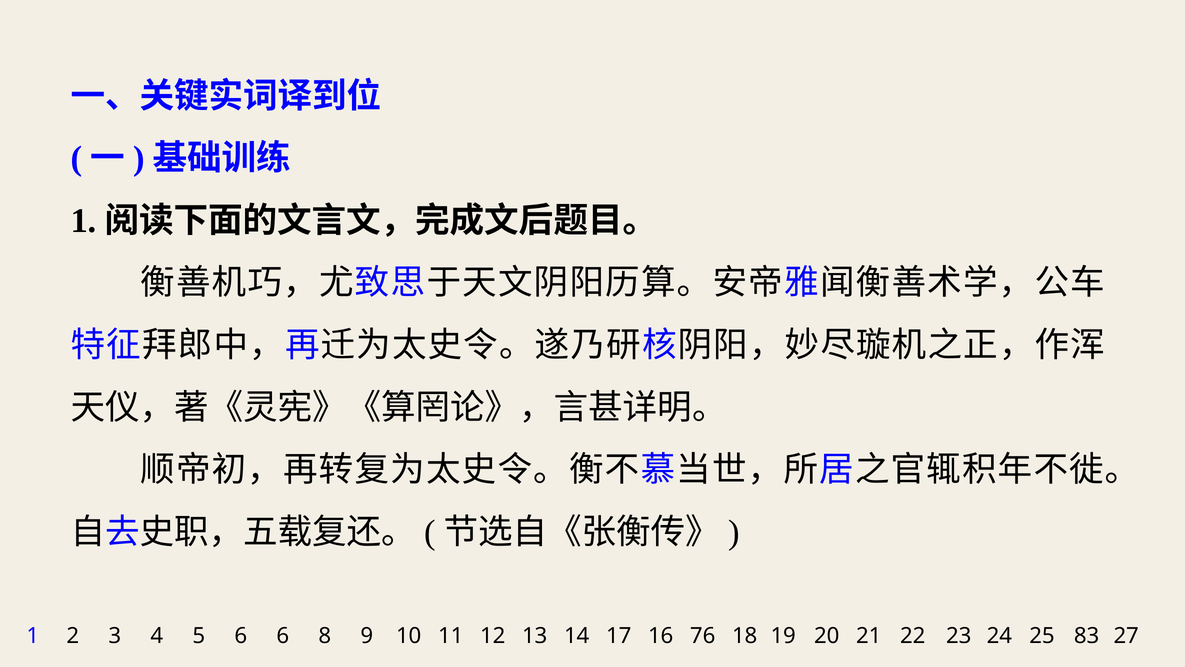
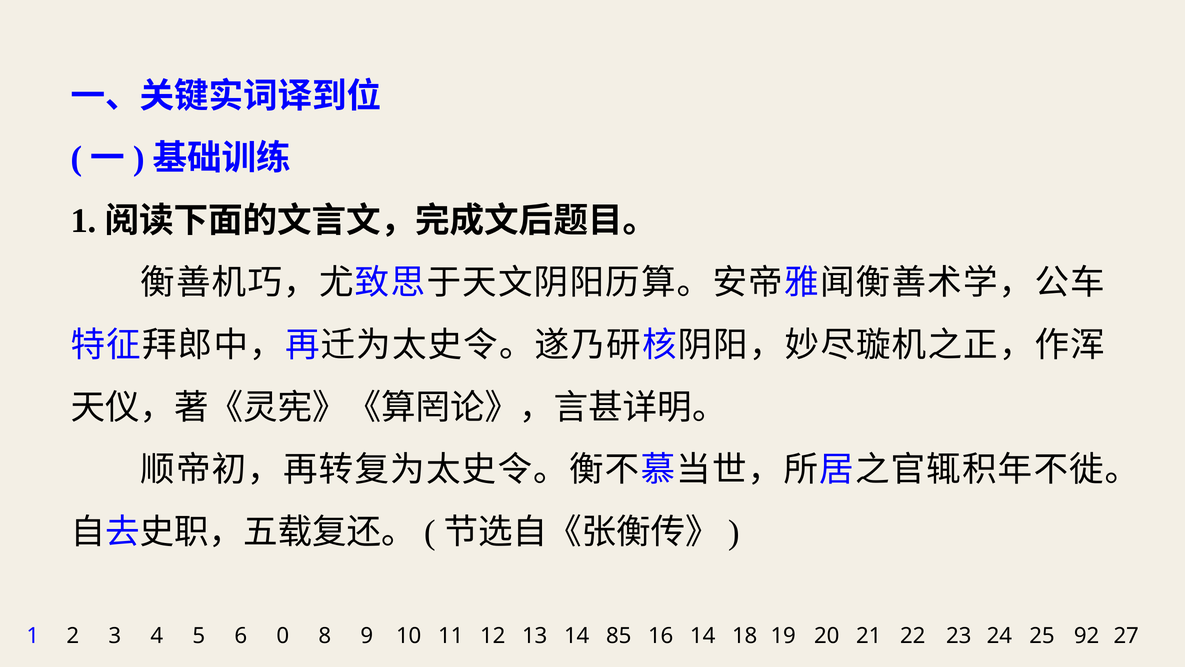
6 6: 6 -> 0
17: 17 -> 85
16 76: 76 -> 14
83: 83 -> 92
